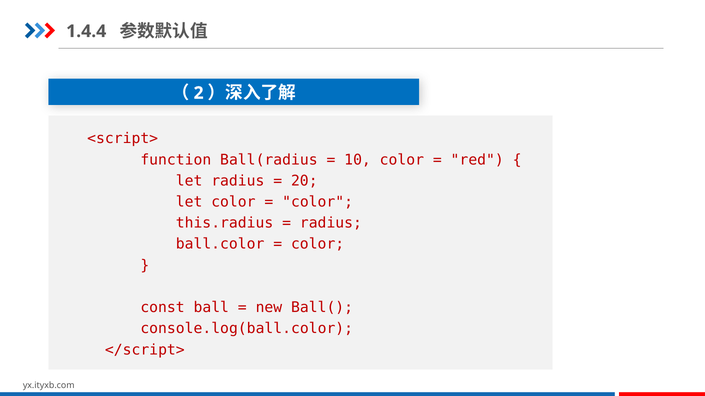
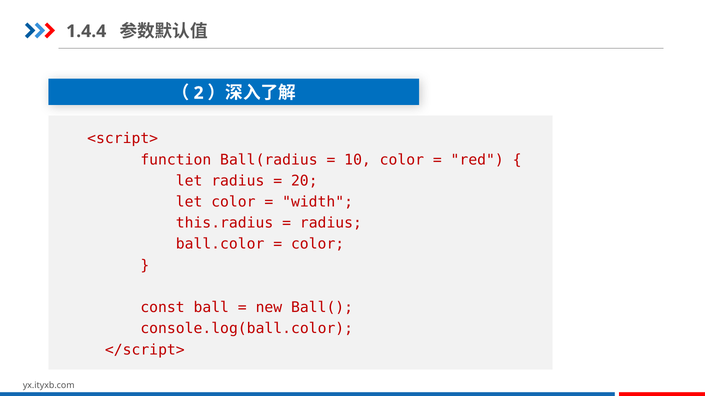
color at (318, 202): color -> width
